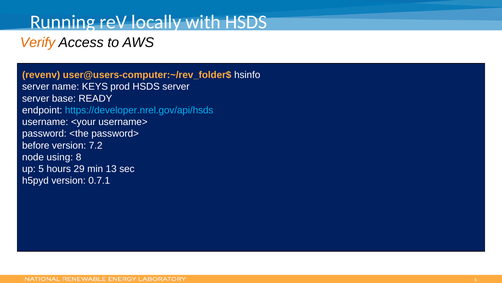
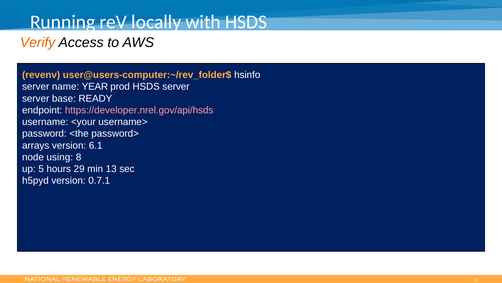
KEYS: KEYS -> YEAR
https://developer.nrel.gov/api/hsds colour: light blue -> pink
before: before -> arrays
7.2: 7.2 -> 6.1
